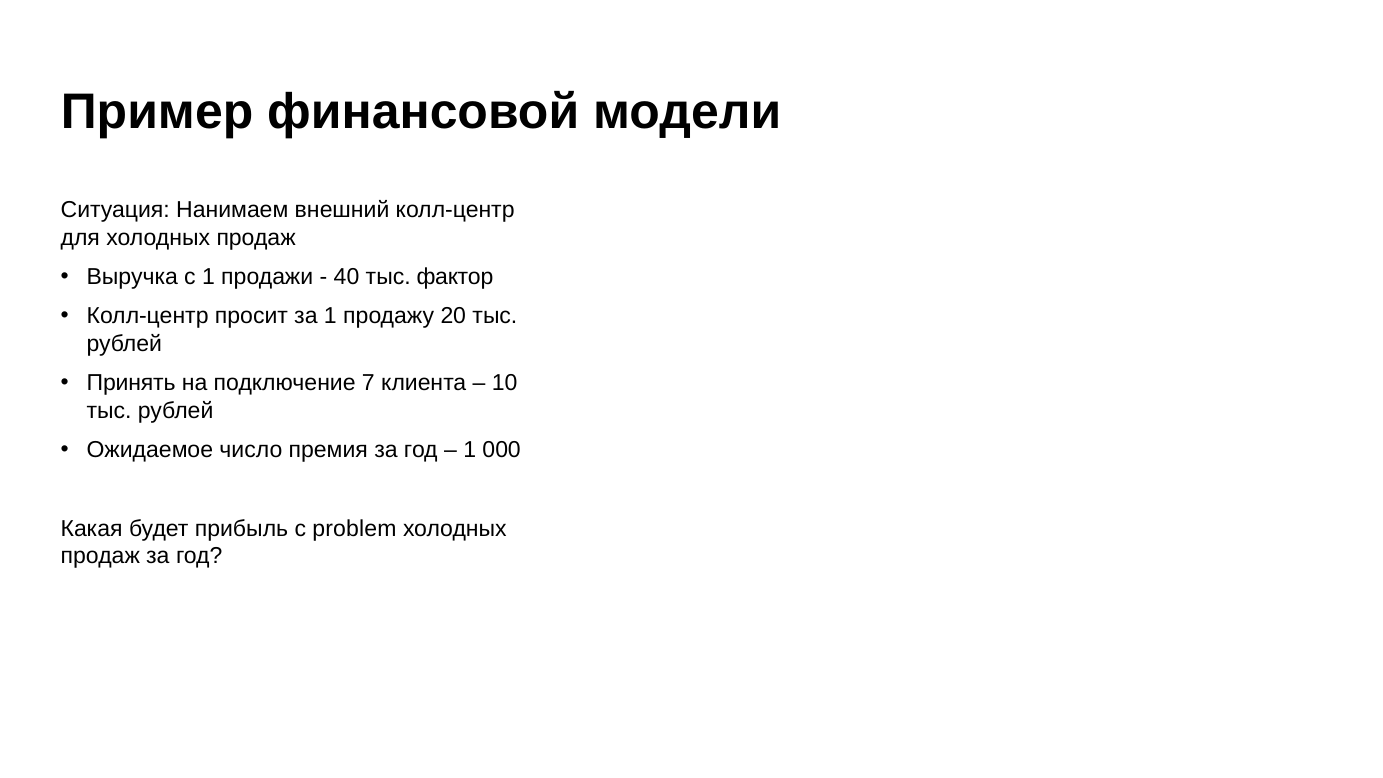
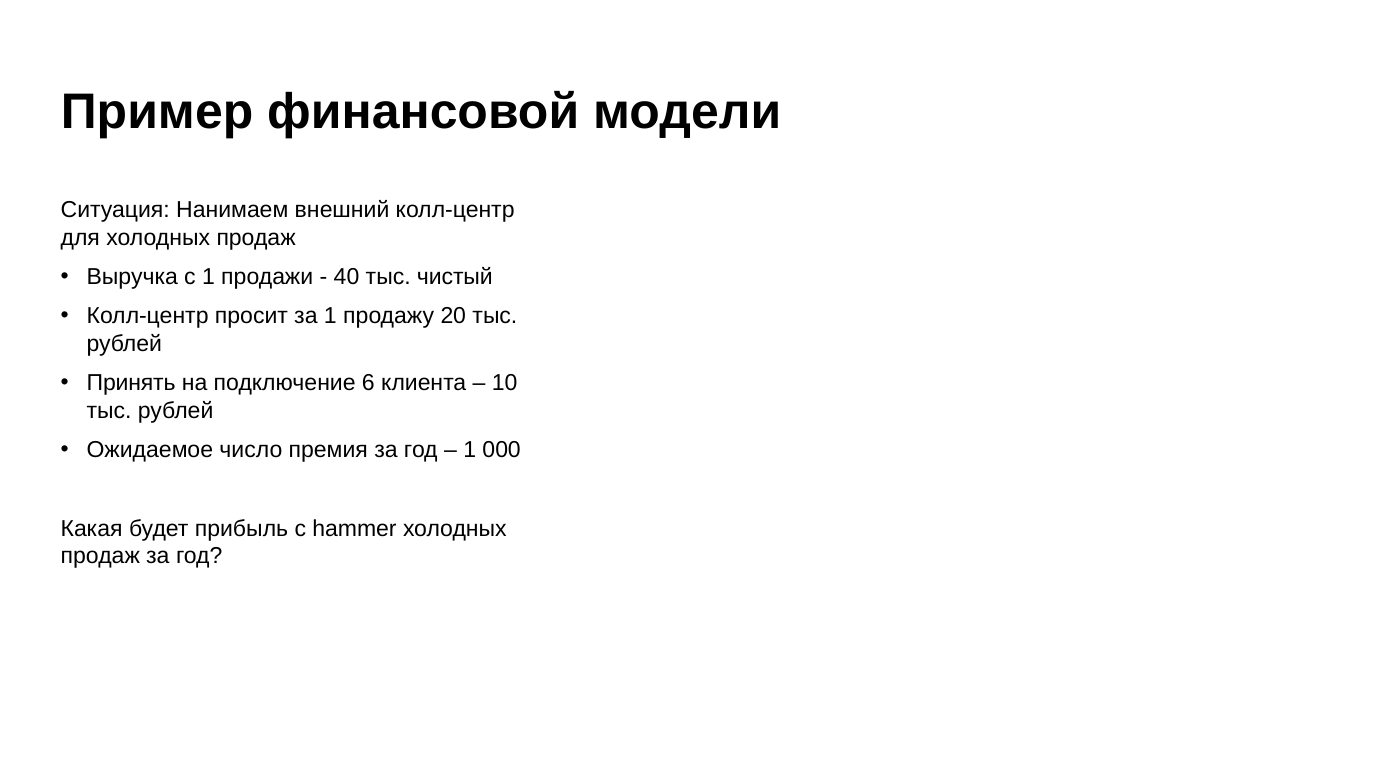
фактор: фактор -> чистый
7: 7 -> 6
problem: problem -> hammer
